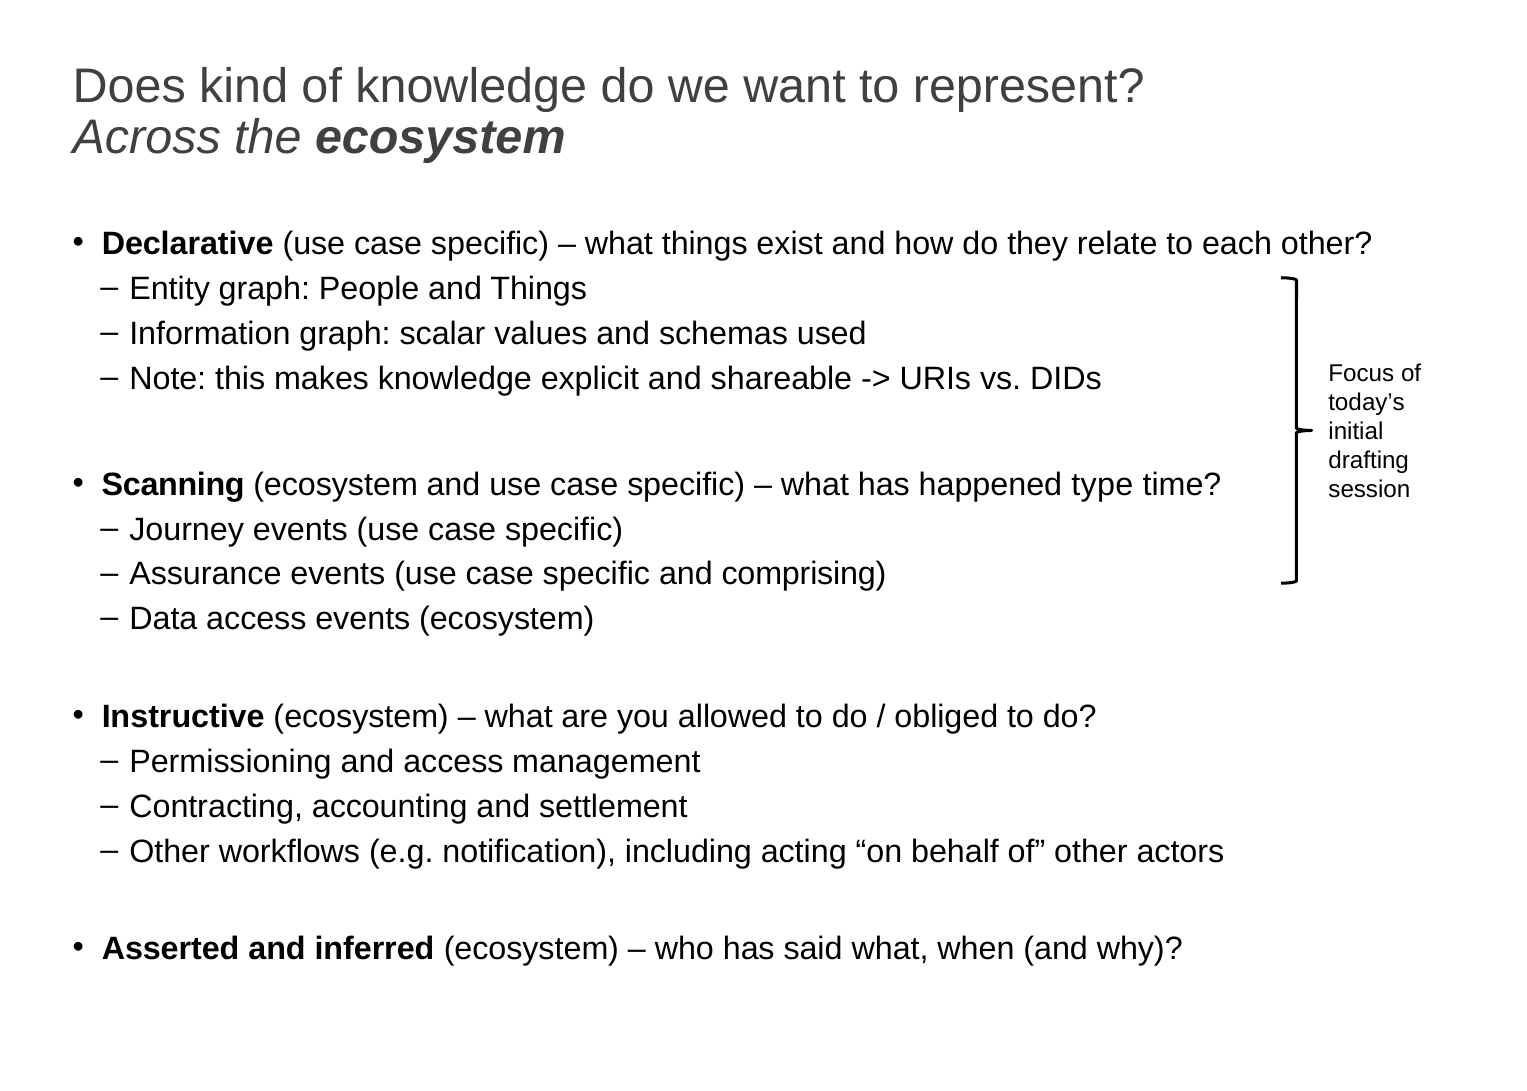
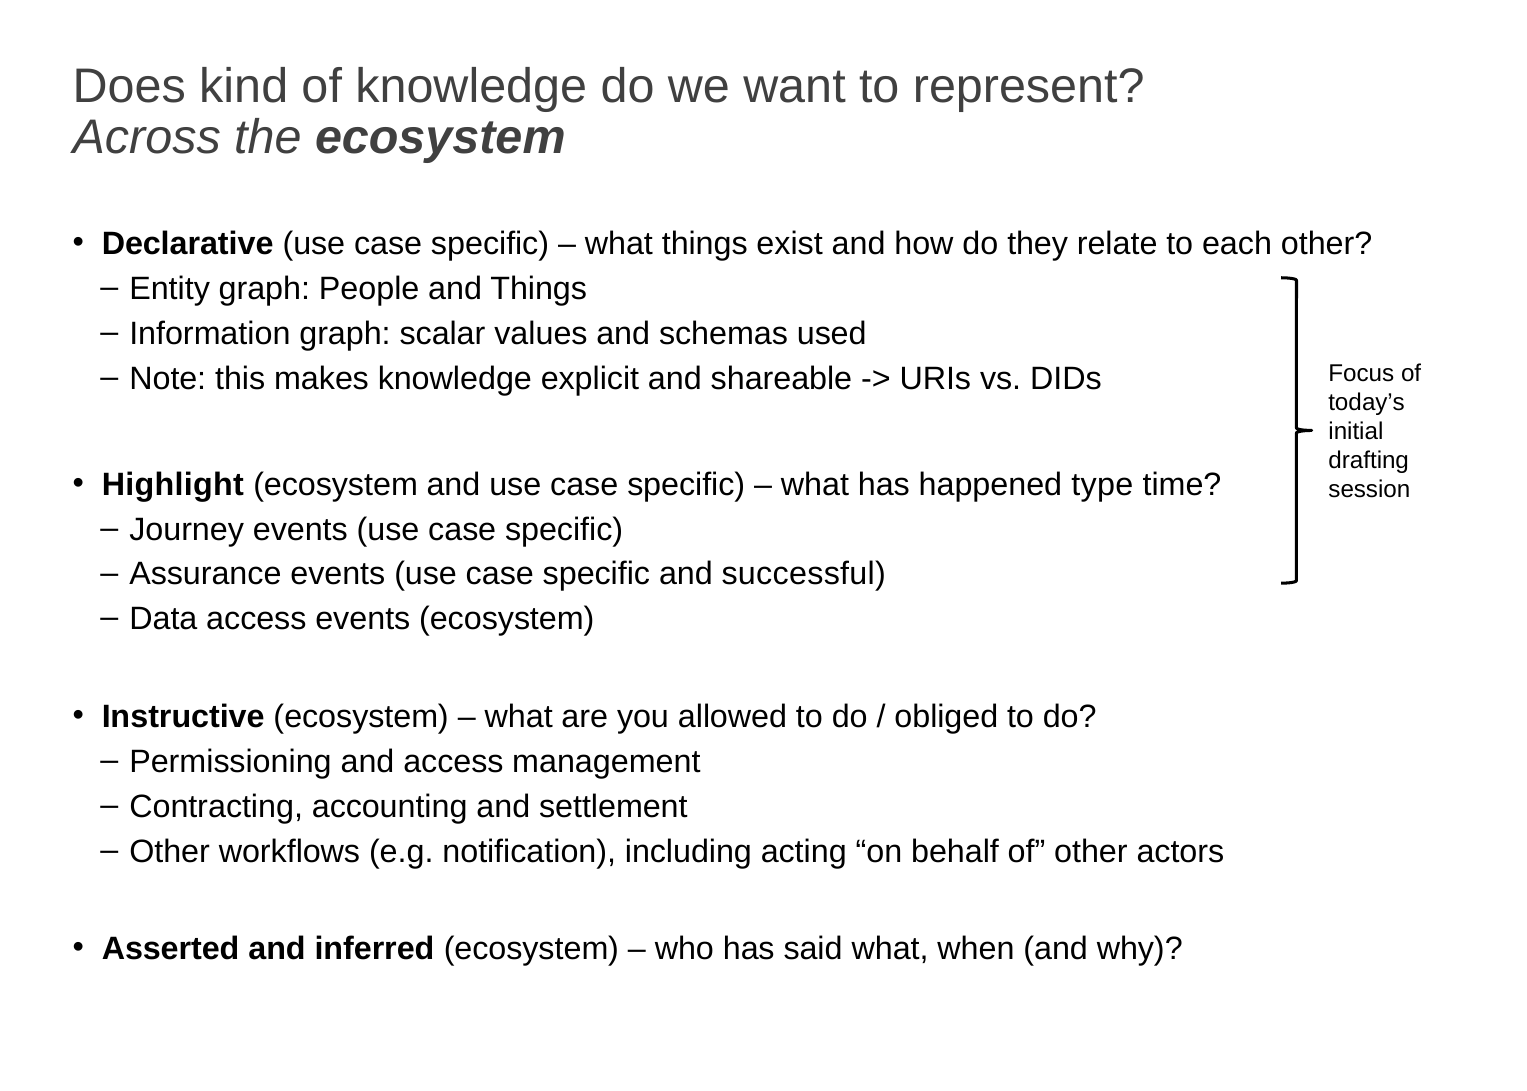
Scanning: Scanning -> Highlight
comprising: comprising -> successful
